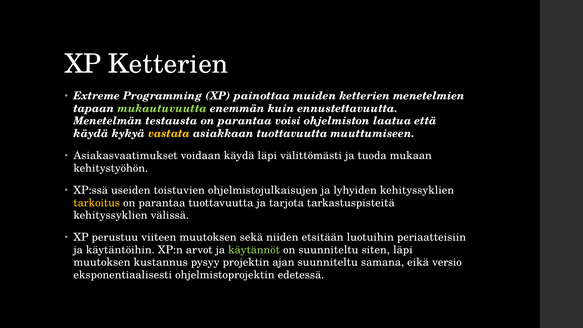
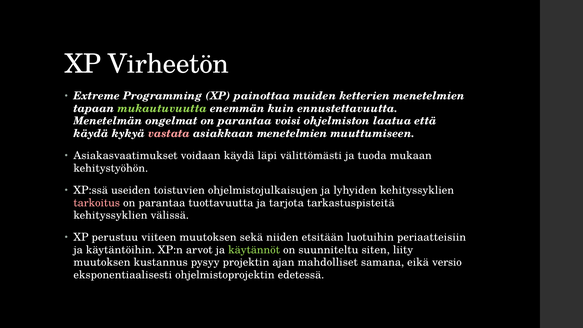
XP Ketterien: Ketterien -> Virheetön
testausta: testausta -> ongelmat
vastata colour: yellow -> pink
asiakkaan tuottavuutta: tuottavuutta -> menetelmien
tarkoitus colour: yellow -> pink
siten läpi: läpi -> liity
ajan suunniteltu: suunniteltu -> mahdolliset
